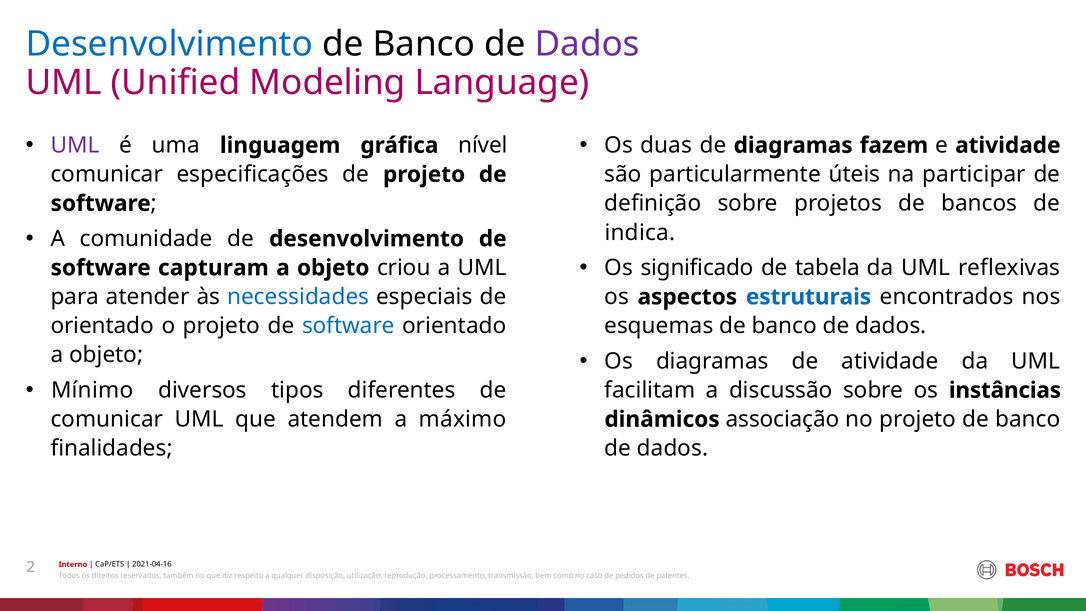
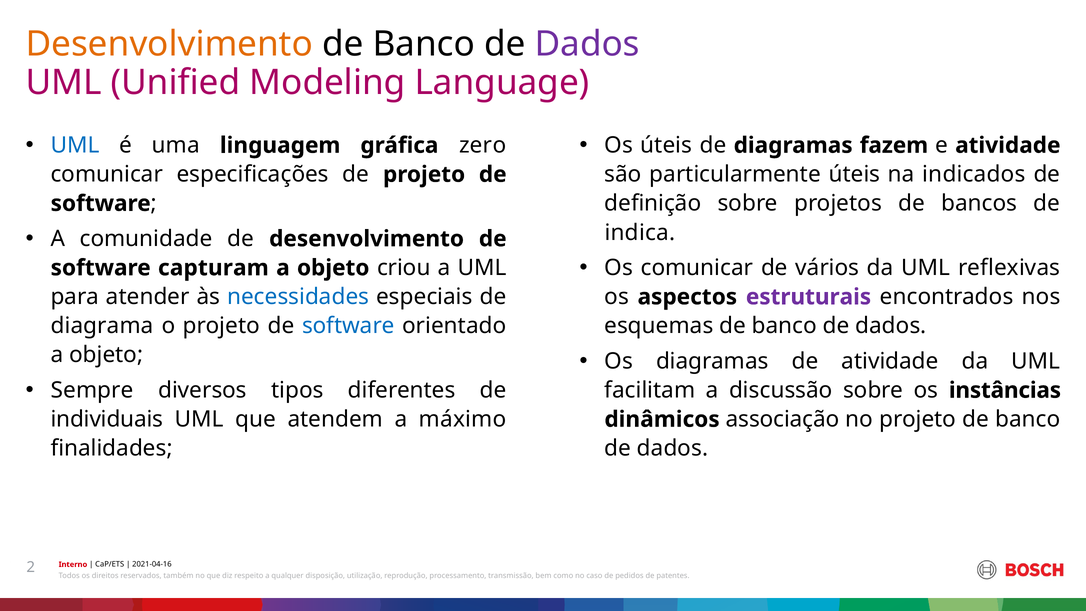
Desenvolvimento at (169, 44) colour: blue -> orange
UML at (75, 145) colour: purple -> blue
nível: nível -> zero
Os duas: duas -> úteis
participar: participar -> indicados
Os significado: significado -> comunicar
tabela: tabela -> vários
estruturais colour: blue -> purple
orientado at (102, 326): orientado -> diagrama
Mínimo: Mínimo -> Sempre
comunicar at (107, 419): comunicar -> individuais
